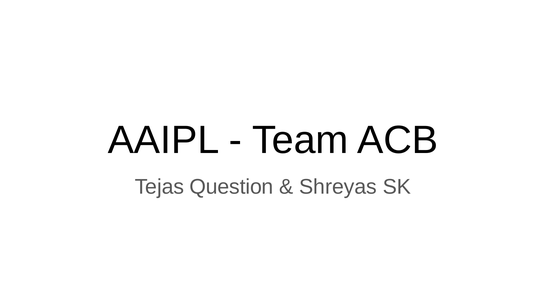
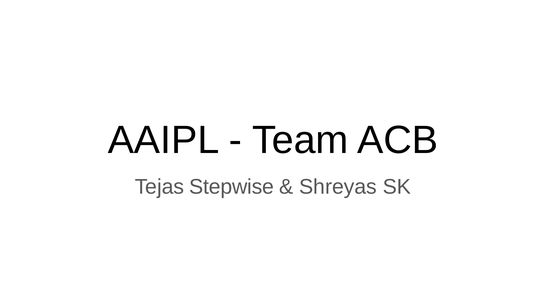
Question: Question -> Stepwise
